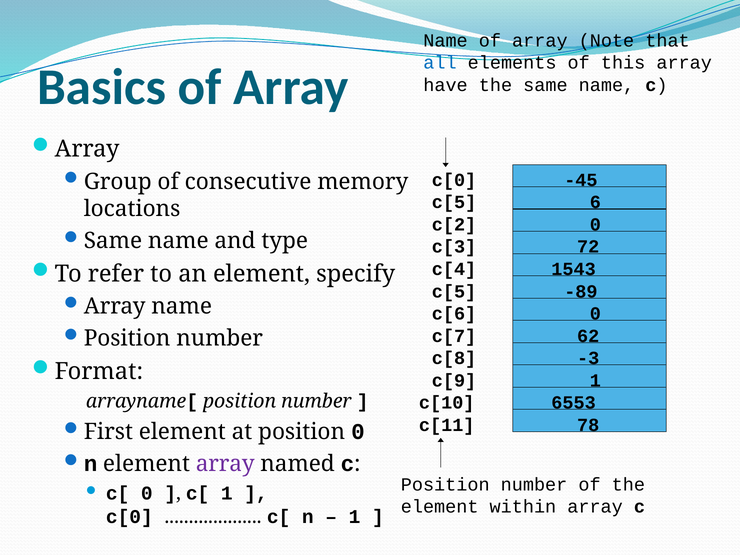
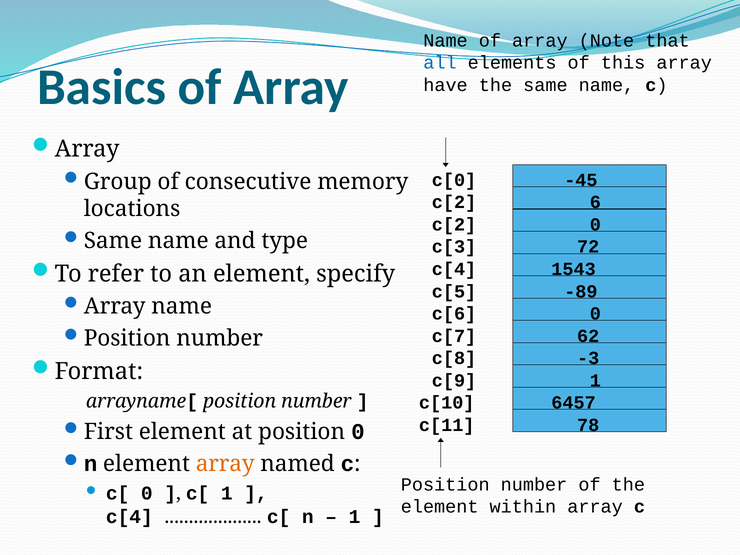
c[5 at (454, 202): c[5 -> c[2
6553: 6553 -> 6457
array at (225, 464) colour: purple -> orange
c[0 at (129, 517): c[0 -> c[4
